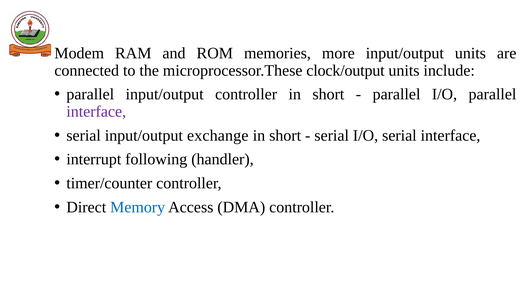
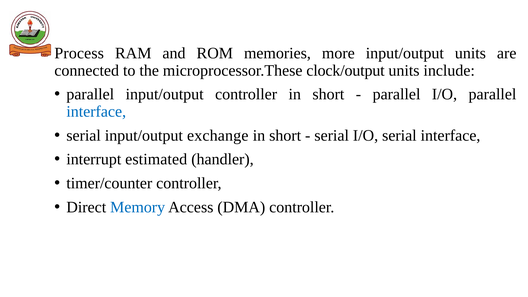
Modem: Modem -> Process
interface at (96, 112) colour: purple -> blue
following: following -> estimated
